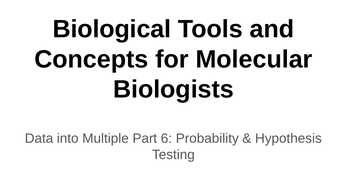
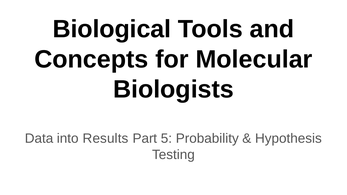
Multiple: Multiple -> Results
6: 6 -> 5
